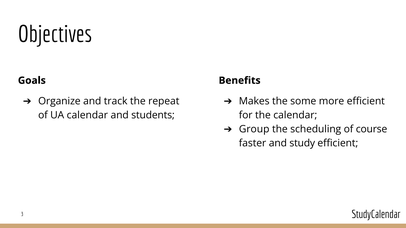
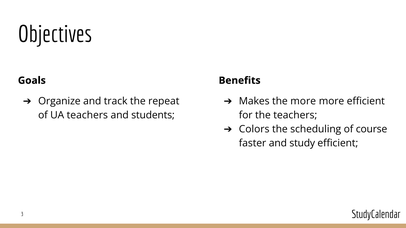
the some: some -> more
UA calendar: calendar -> teachers
the calendar: calendar -> teachers
Group: Group -> Colors
